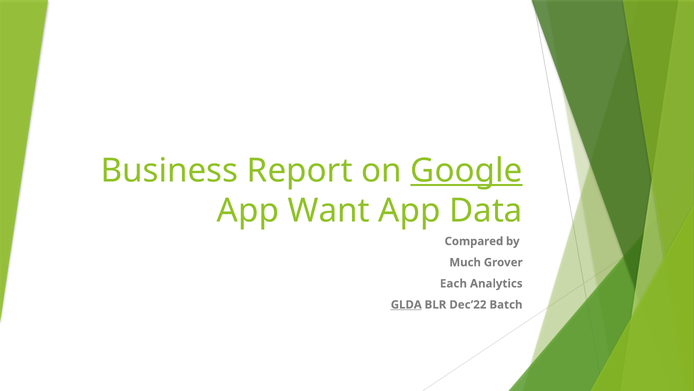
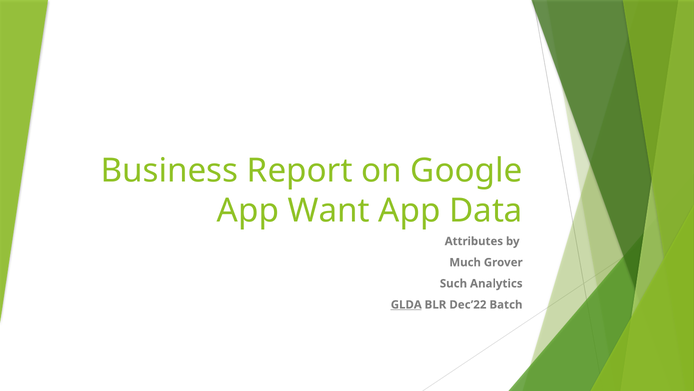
Google underline: present -> none
Compared: Compared -> Attributes
Each: Each -> Such
